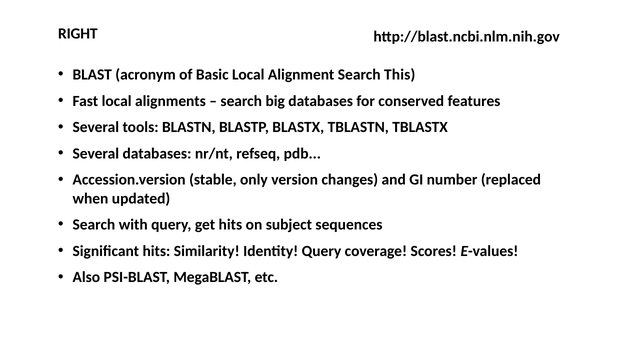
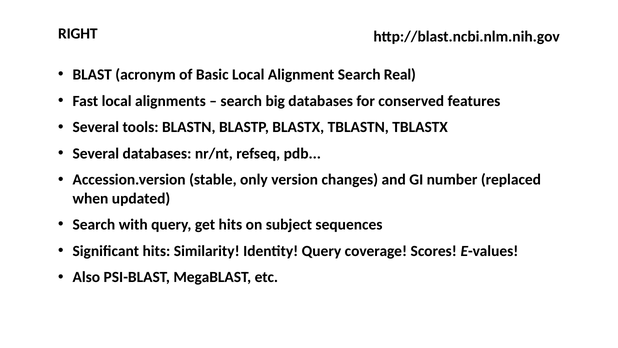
This: This -> Real
